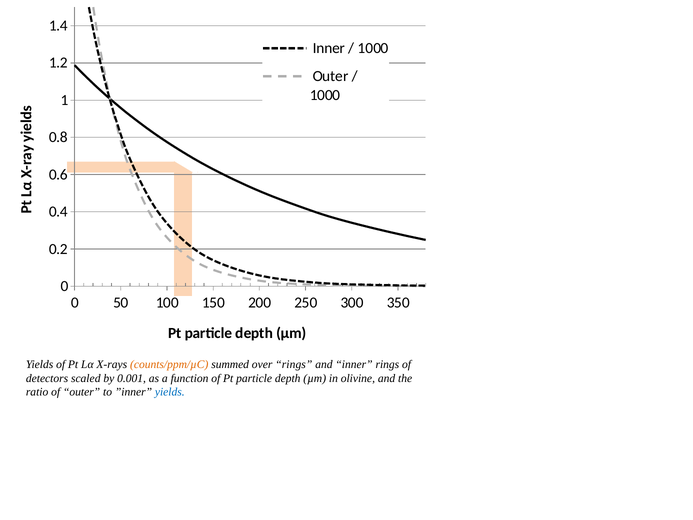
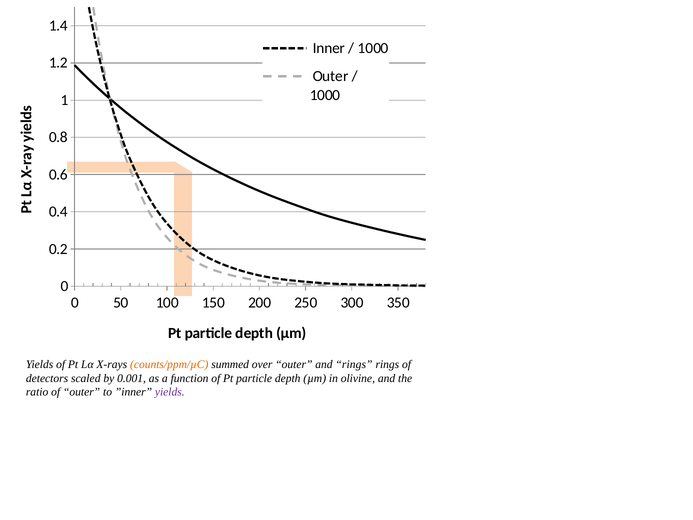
over rings: rings -> outer
and inner: inner -> rings
yields at (170, 392) colour: blue -> purple
